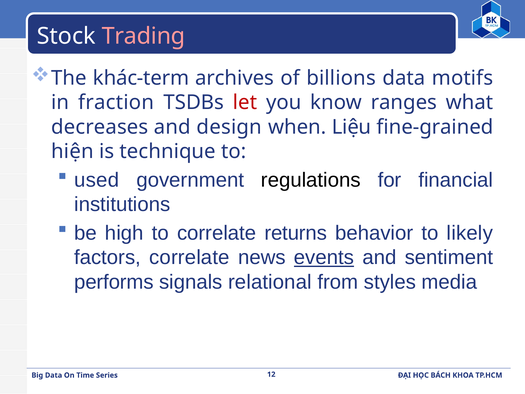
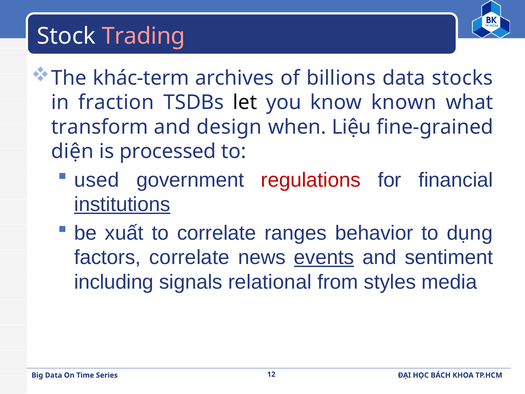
motifs: motifs -> stocks
let colour: red -> black
ranges: ranges -> known
decreases: decreases -> transform
hiện: hiện -> diện
technique: technique -> processed
regulations colour: black -> red
institutions underline: none -> present
high: high -> xuất
returns: returns -> ranges
likely: likely -> dụng
performs: performs -> including
